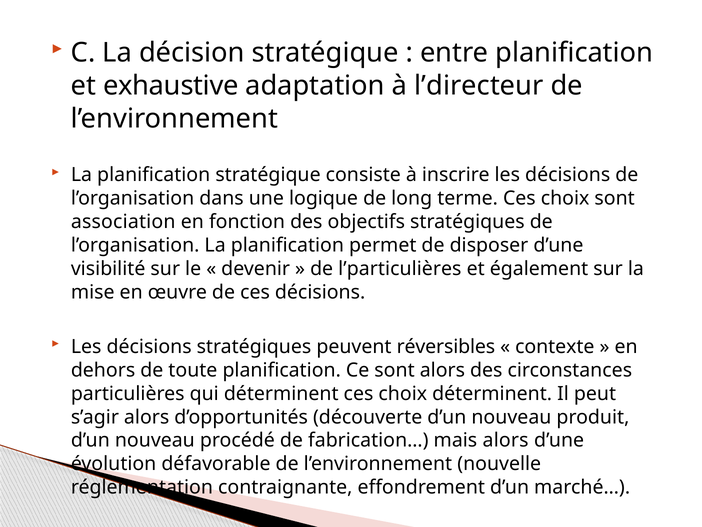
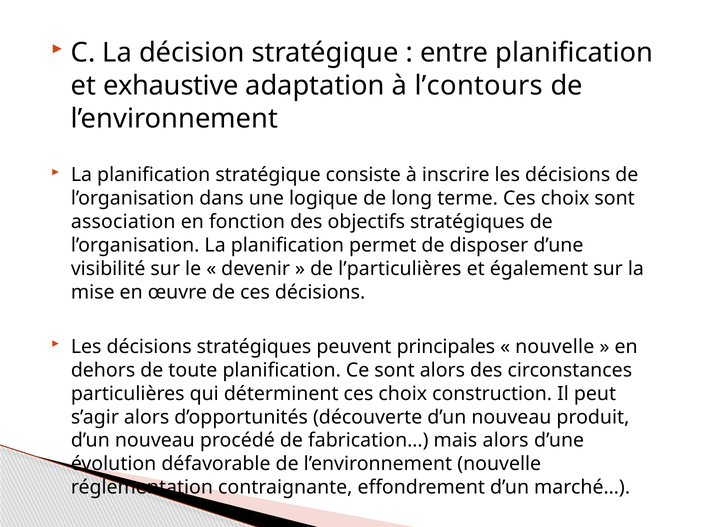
l’directeur: l’directeur -> l’contours
réversibles: réversibles -> principales
contexte at (555, 346): contexte -> nouvelle
choix déterminent: déterminent -> construction
